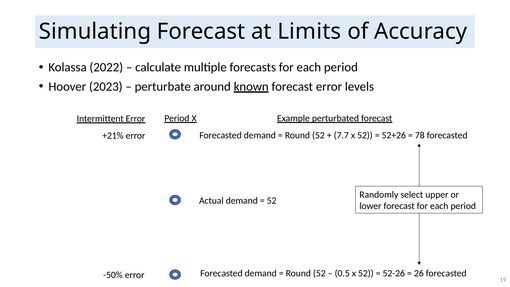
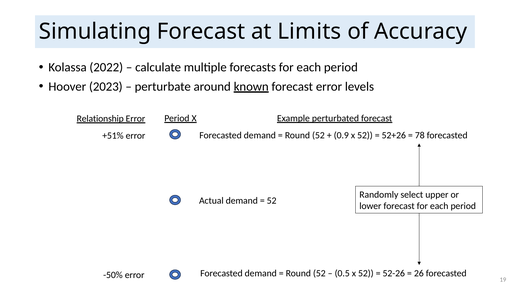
Intermittent: Intermittent -> Relationship
7.7: 7.7 -> 0.9
+21%: +21% -> +51%
